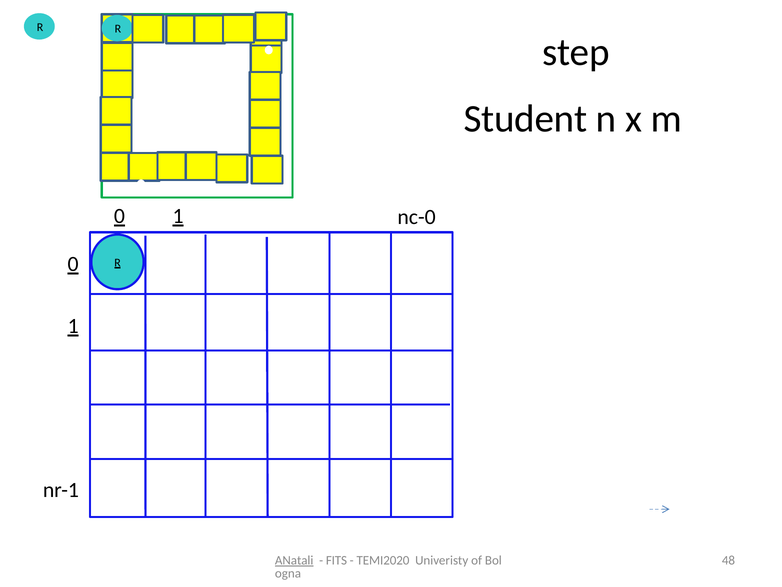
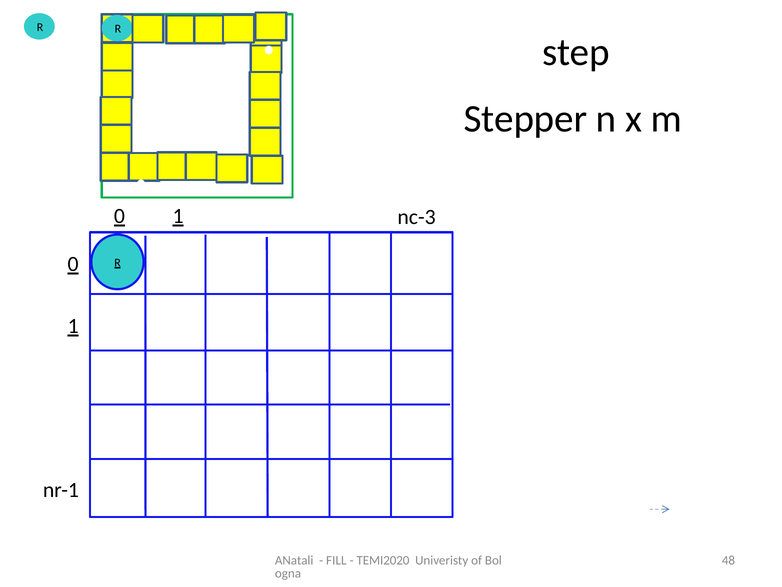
Student: Student -> Stepper
nc-0: nc-0 -> nc-3
ANatali underline: present -> none
FITS: FITS -> FILL
